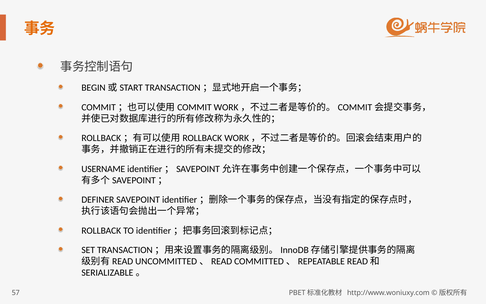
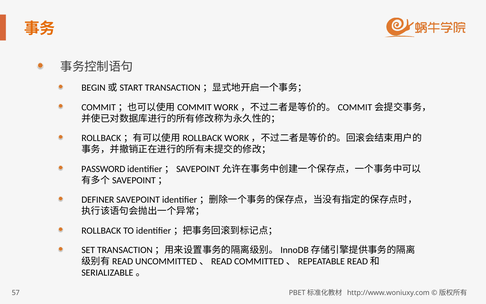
USERNAME: USERNAME -> PASSWORD
